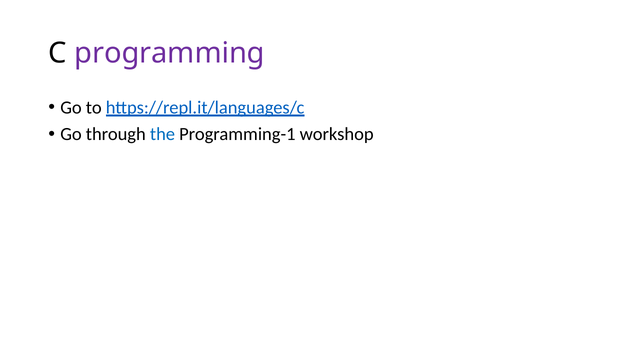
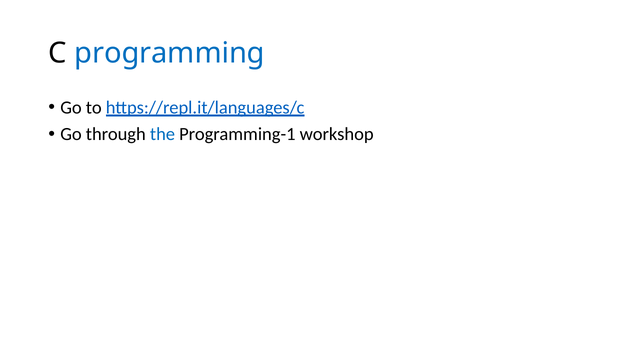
programming colour: purple -> blue
